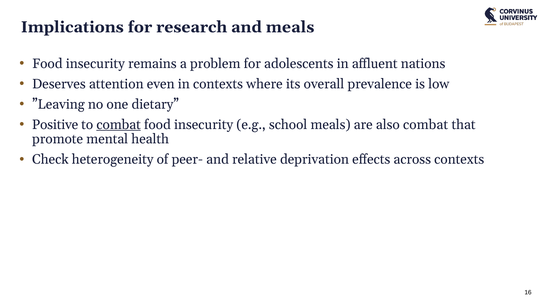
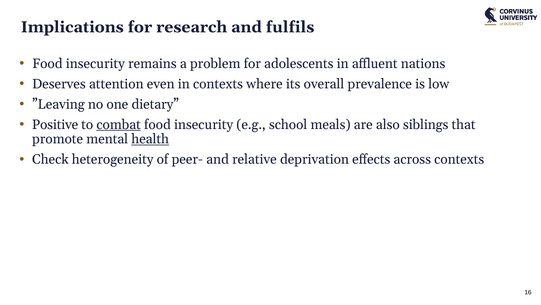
and meals: meals -> fulfils
also combat: combat -> siblings
health underline: none -> present
